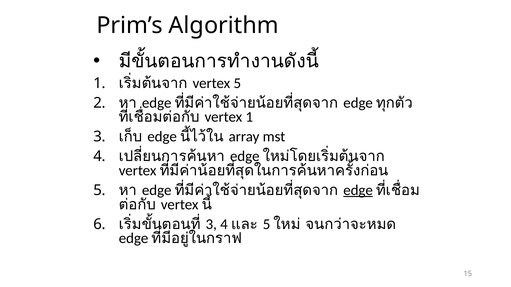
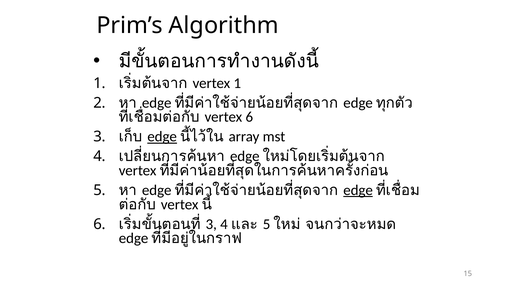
vertex 5: 5 -> 1
vertex 1: 1 -> 6
edge at (162, 137) underline: none -> present
